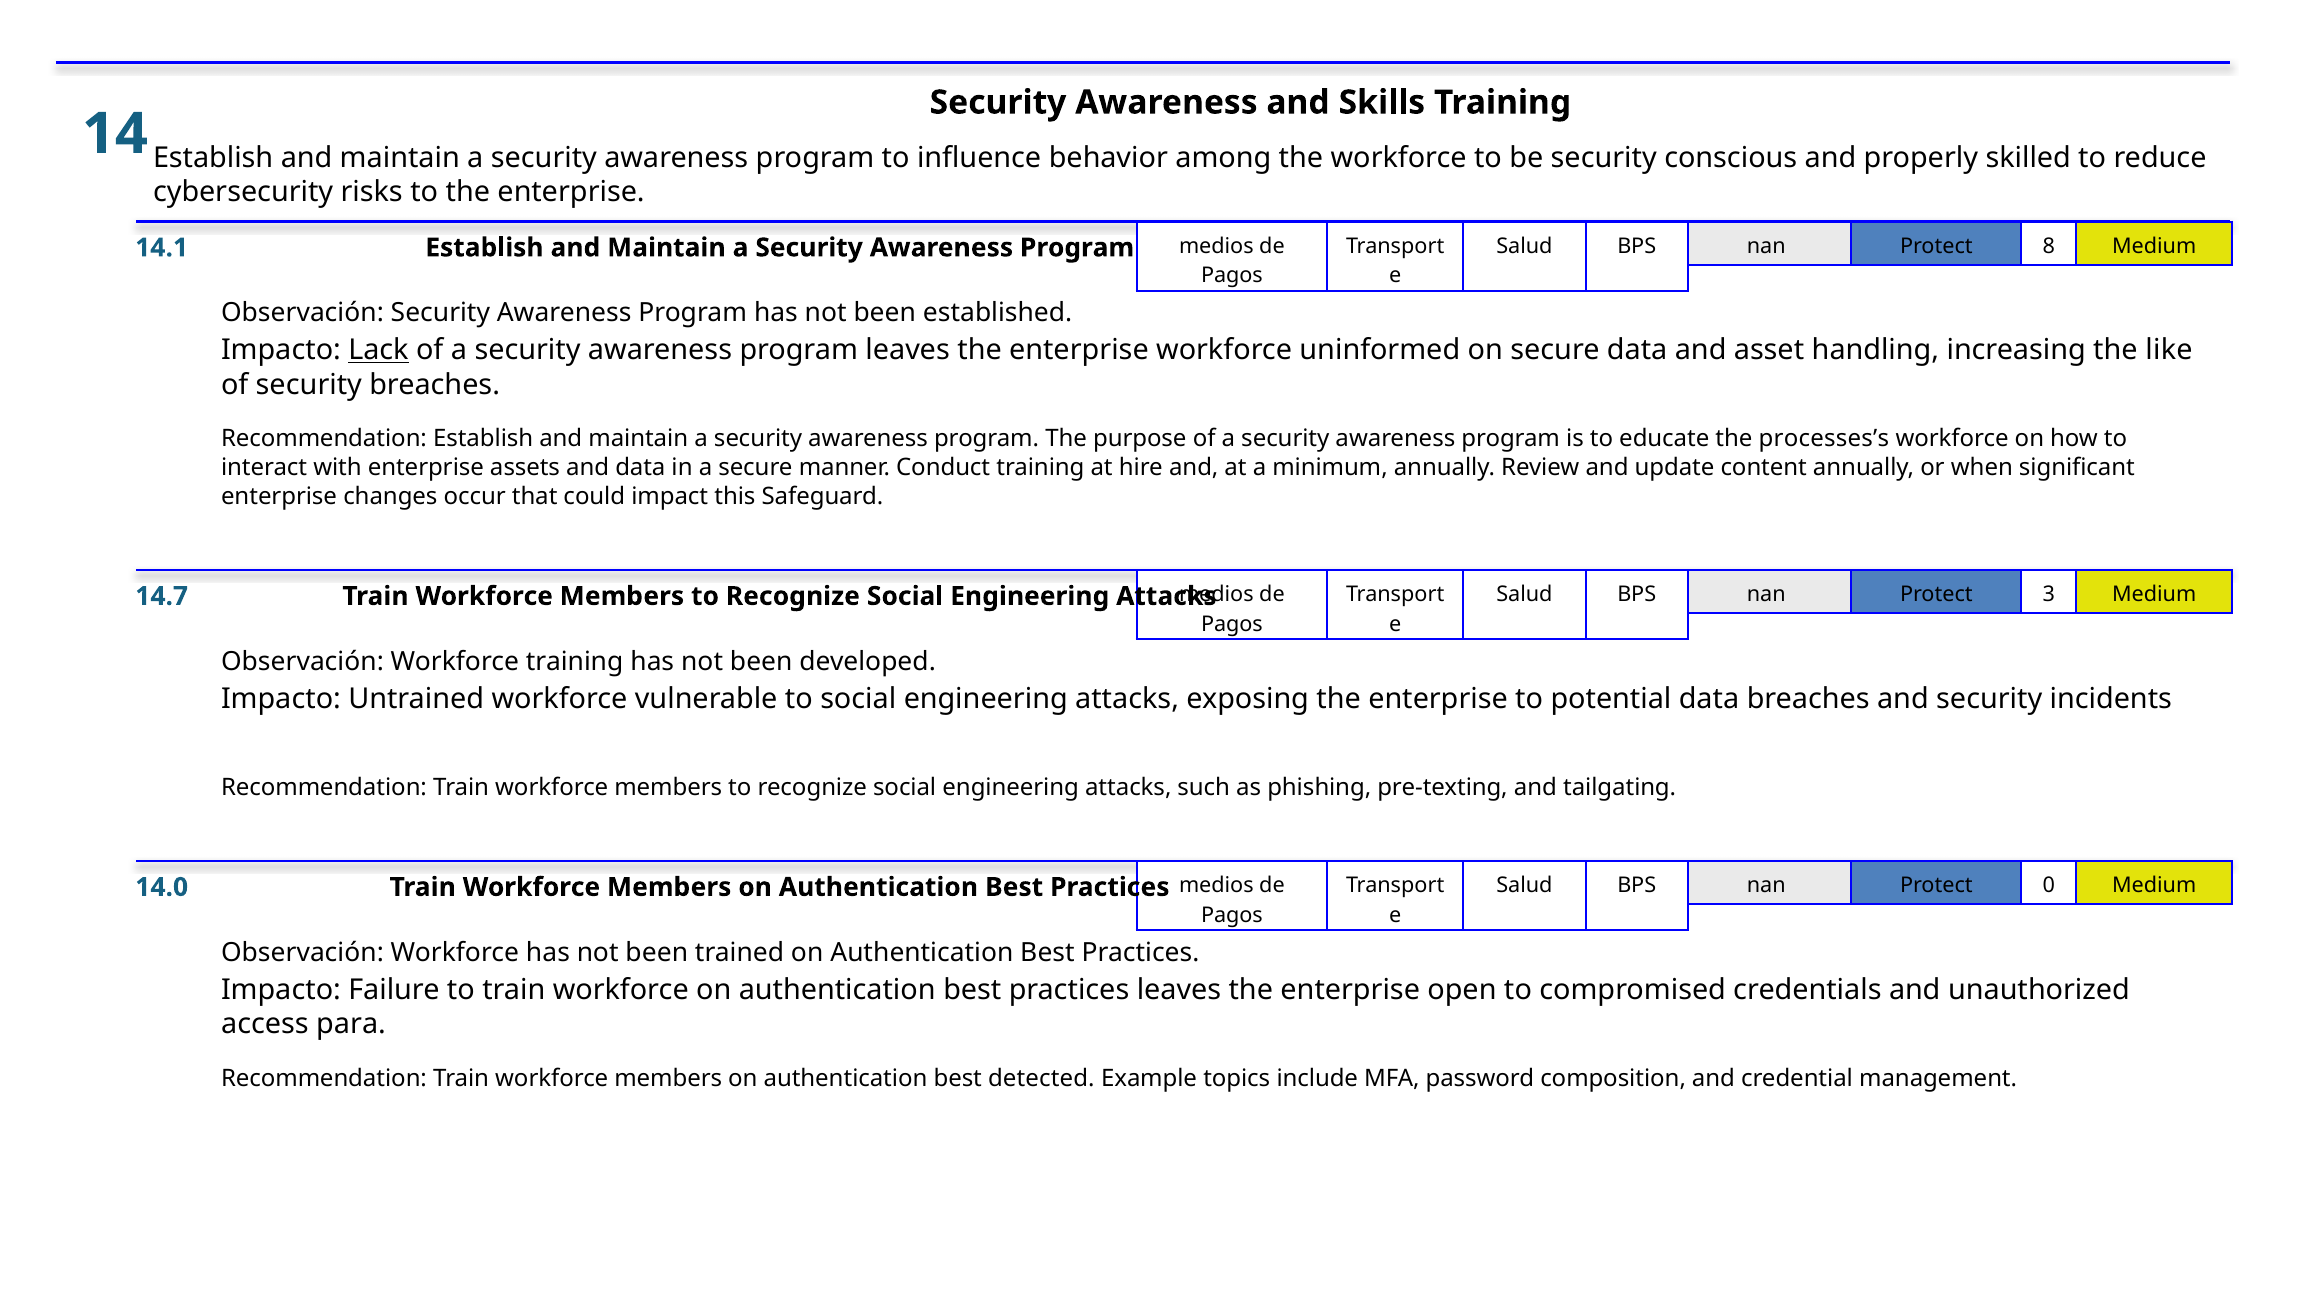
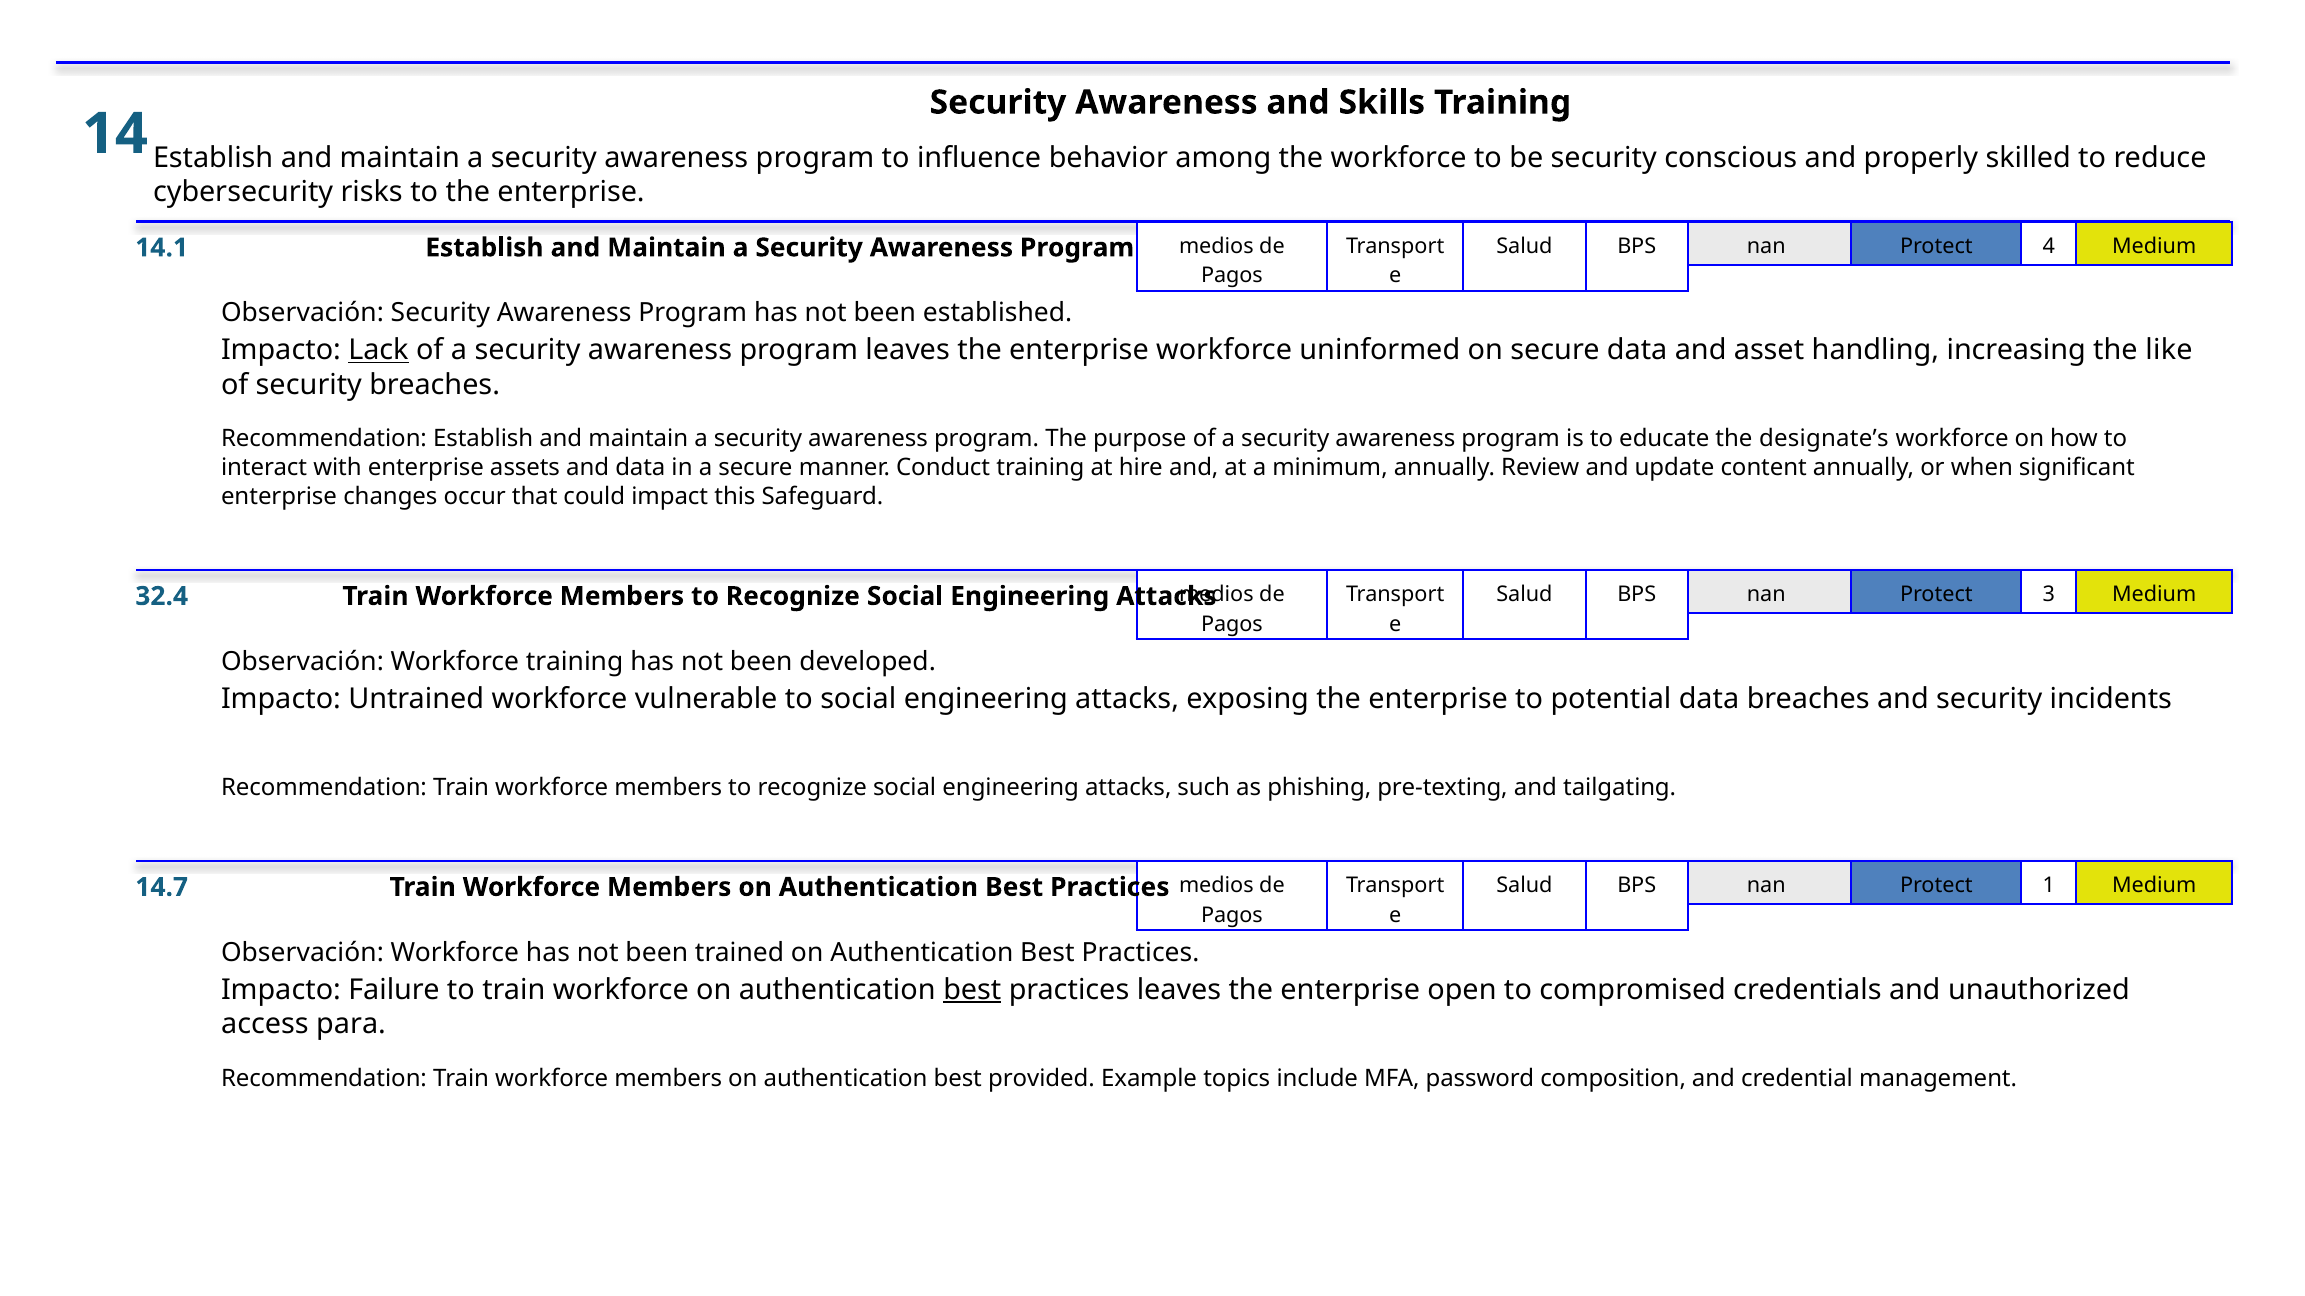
8: 8 -> 4
processes’s: processes’s -> designate’s
14.7: 14.7 -> 32.4
0: 0 -> 1
14.0: 14.0 -> 14.7
best at (972, 990) underline: none -> present
detected: detected -> provided
